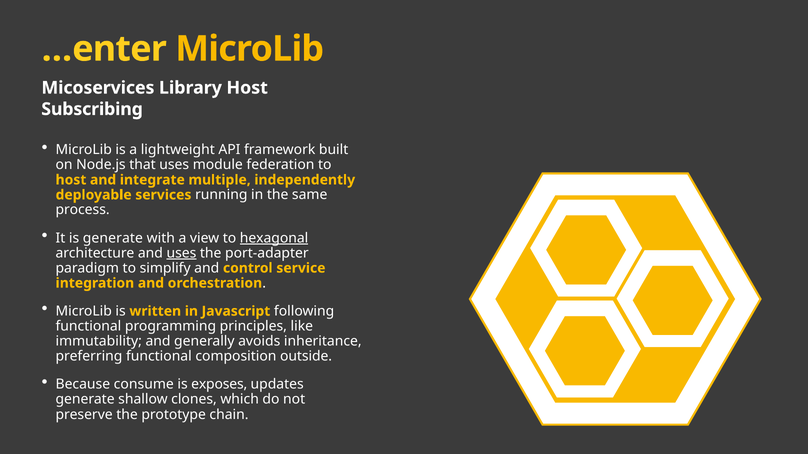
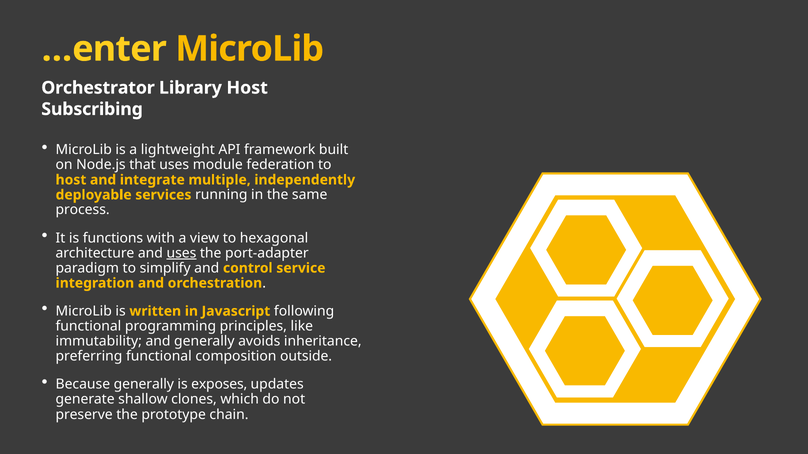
Micoservices: Micoservices -> Orchestrator
is generate: generate -> functions
hexagonal underline: present -> none
Because consume: consume -> generally
